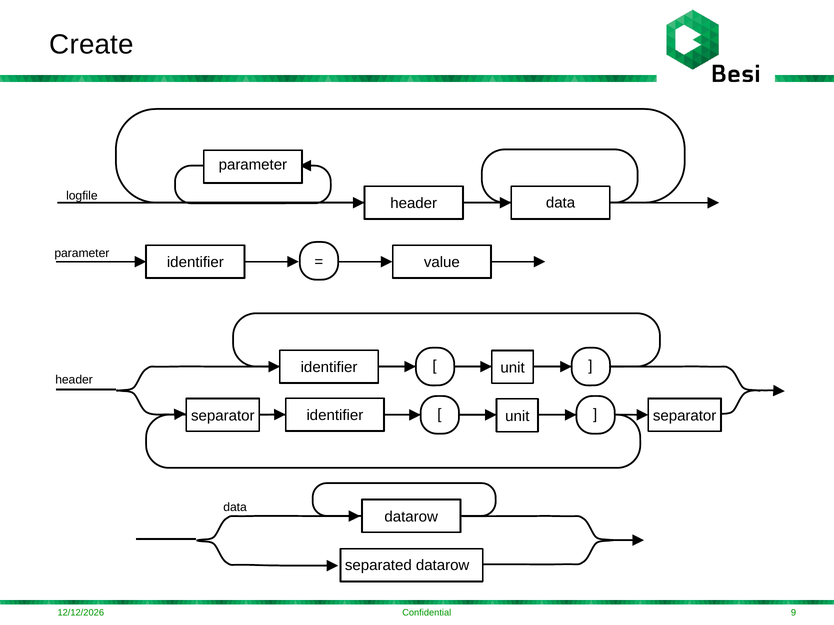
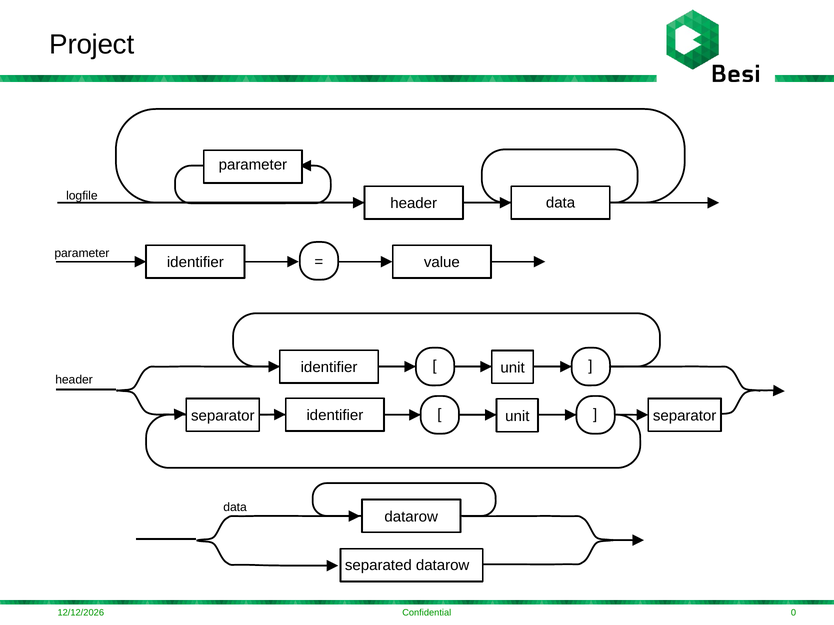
Create: Create -> Project
9: 9 -> 0
